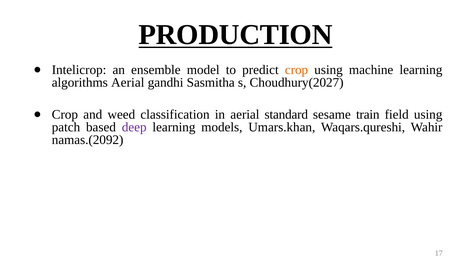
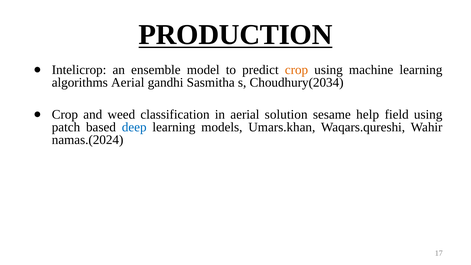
Choudhury(2027: Choudhury(2027 -> Choudhury(2034
standard: standard -> solution
train: train -> help
deep colour: purple -> blue
namas.(2092: namas.(2092 -> namas.(2024
